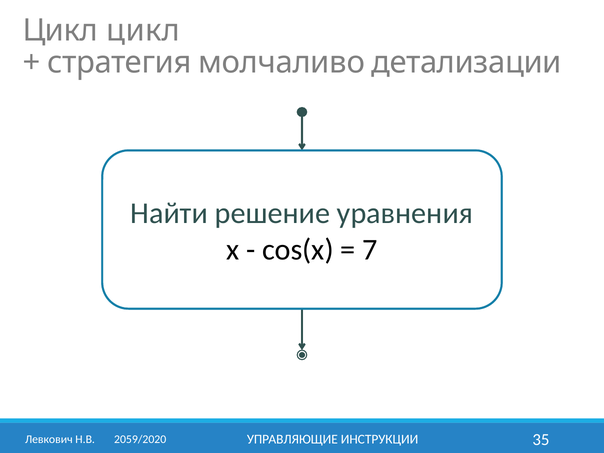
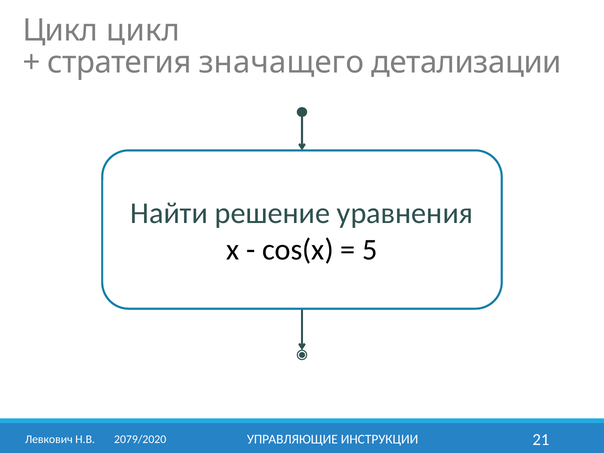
молчаливо: молчаливо -> значащего
7: 7 -> 5
35: 35 -> 21
2059/2020: 2059/2020 -> 2079/2020
